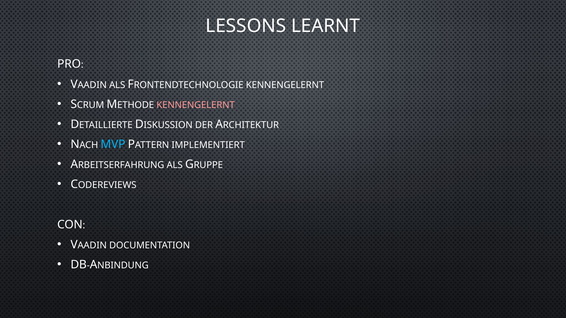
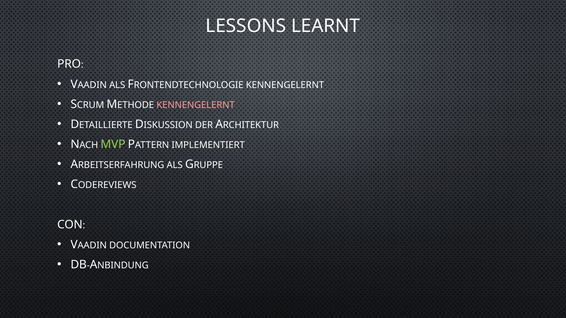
MVP colour: light blue -> light green
